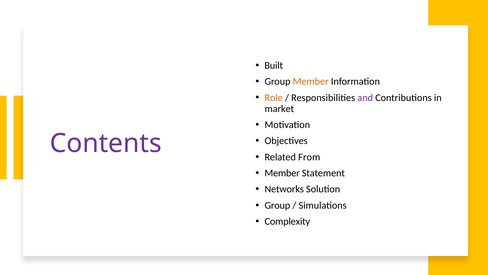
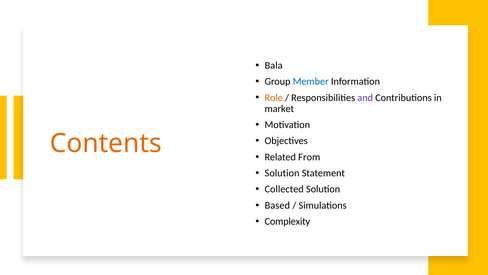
Built: Built -> Bala
Member at (311, 81) colour: orange -> blue
Contents colour: purple -> orange
Member at (282, 173): Member -> Solution
Networks: Networks -> Collected
Group at (277, 205): Group -> Based
